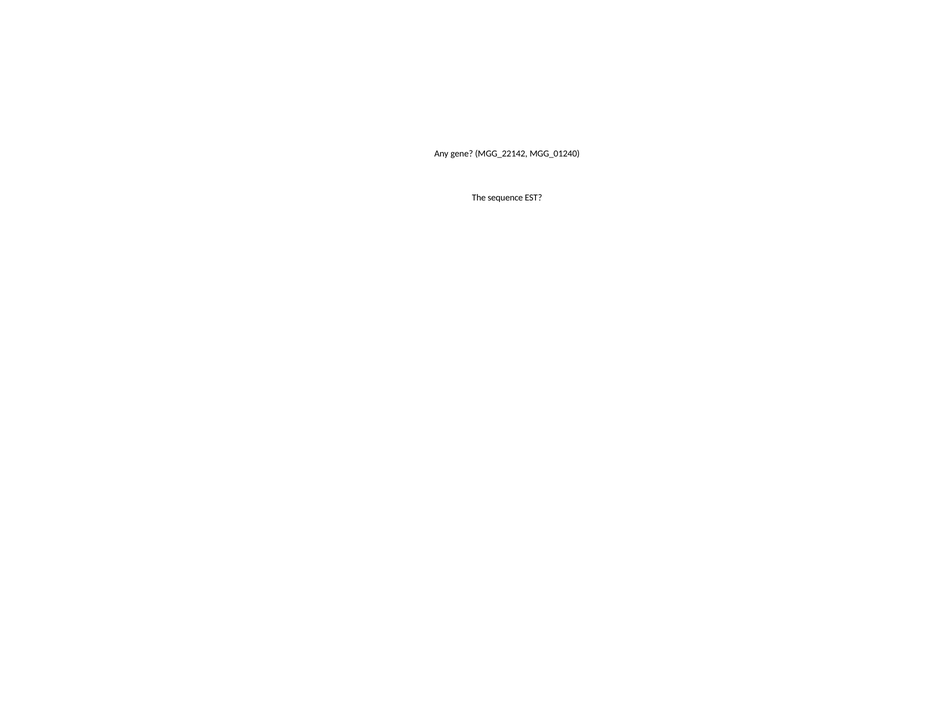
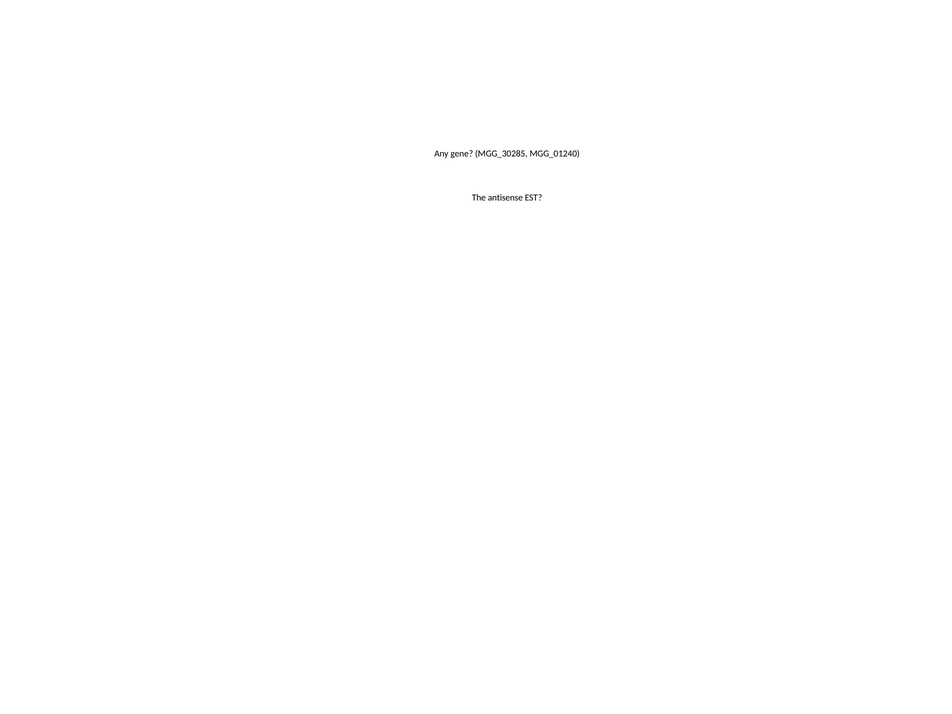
MGG_22142: MGG_22142 -> MGG_30285
sequence: sequence -> antisense
